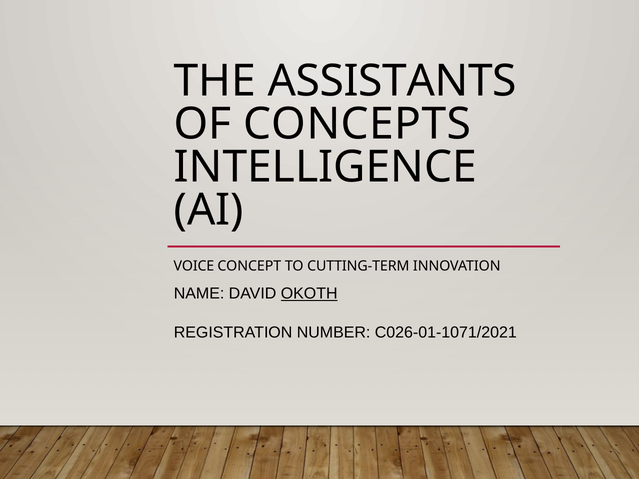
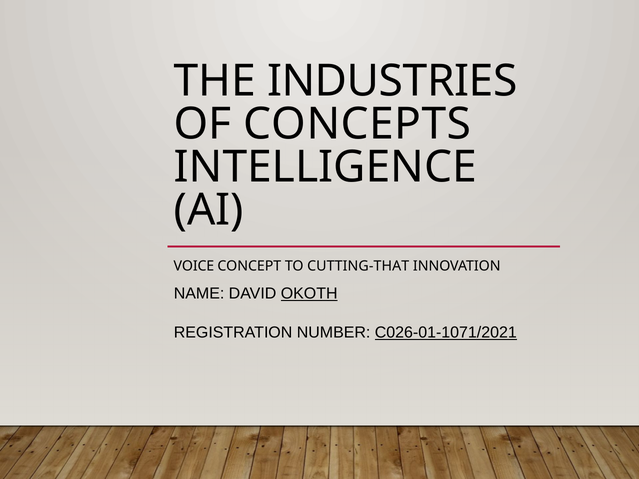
ASSISTANTS: ASSISTANTS -> INDUSTRIES
CUTTING-TERM: CUTTING-TERM -> CUTTING-THAT
C026-01-1071/2021 underline: none -> present
